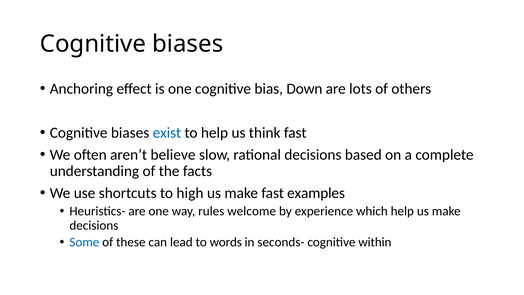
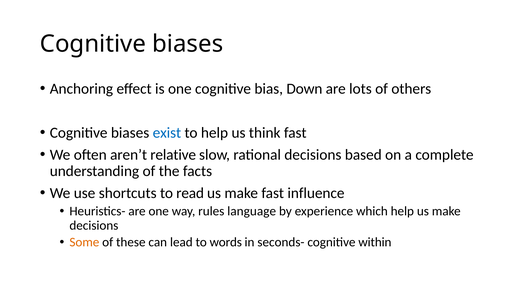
believe: believe -> relative
high: high -> read
examples: examples -> influence
welcome: welcome -> language
Some colour: blue -> orange
